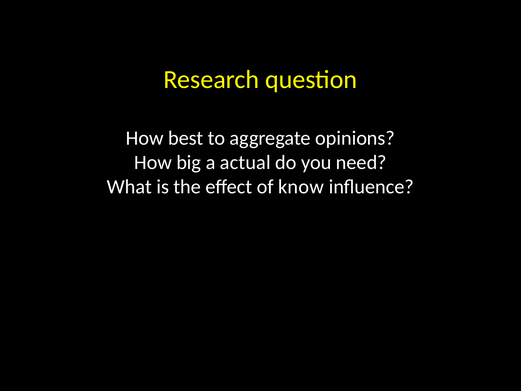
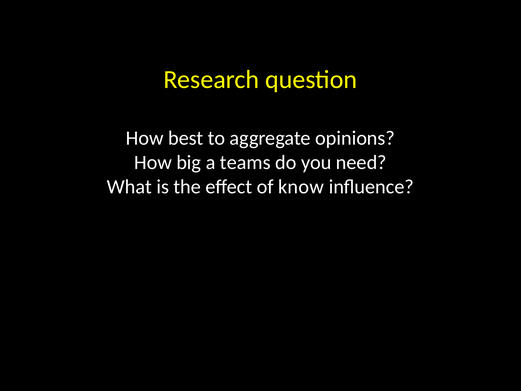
actual: actual -> teams
